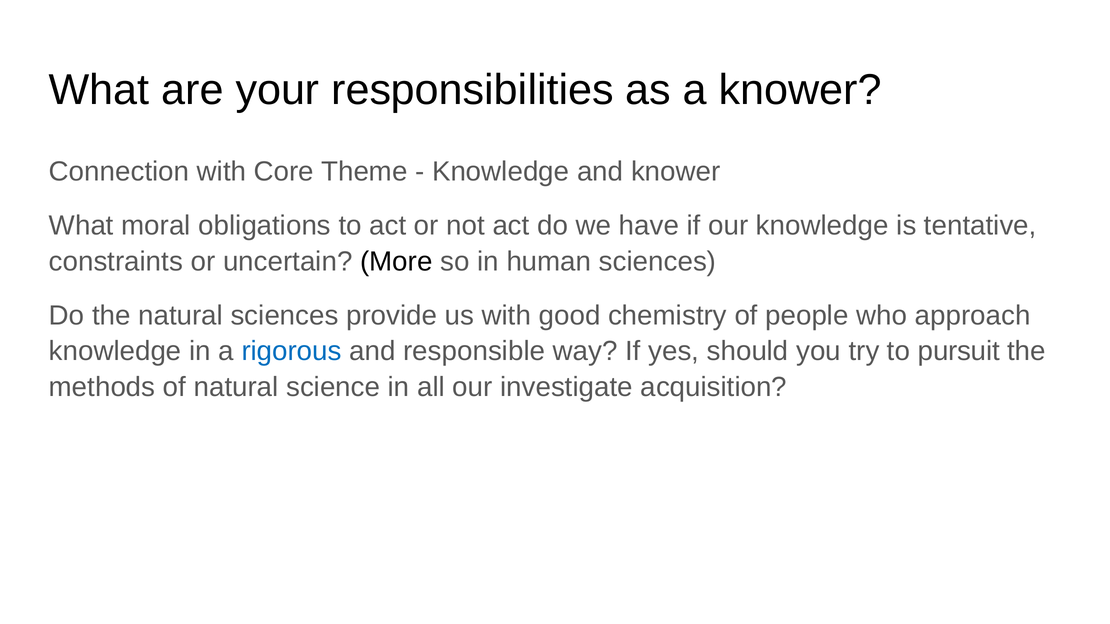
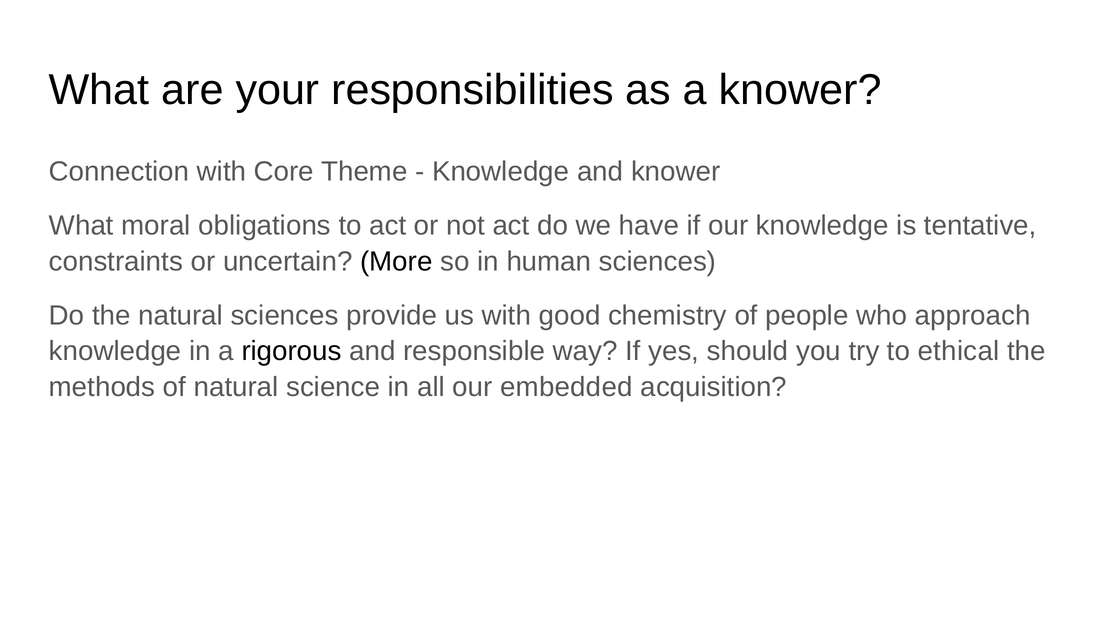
rigorous colour: blue -> black
pursuit: pursuit -> ethical
investigate: investigate -> embedded
